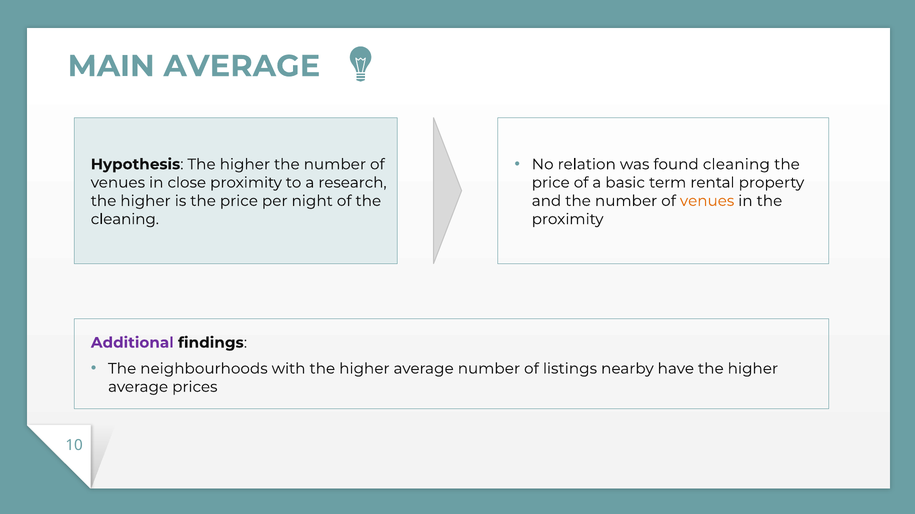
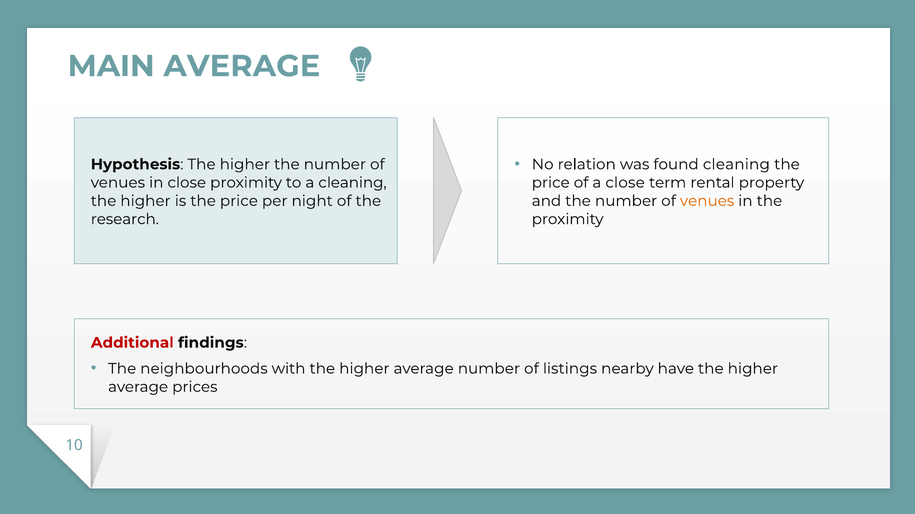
a research: research -> cleaning
a basic: basic -> close
cleaning at (125, 219): cleaning -> research
Additional colour: purple -> red
